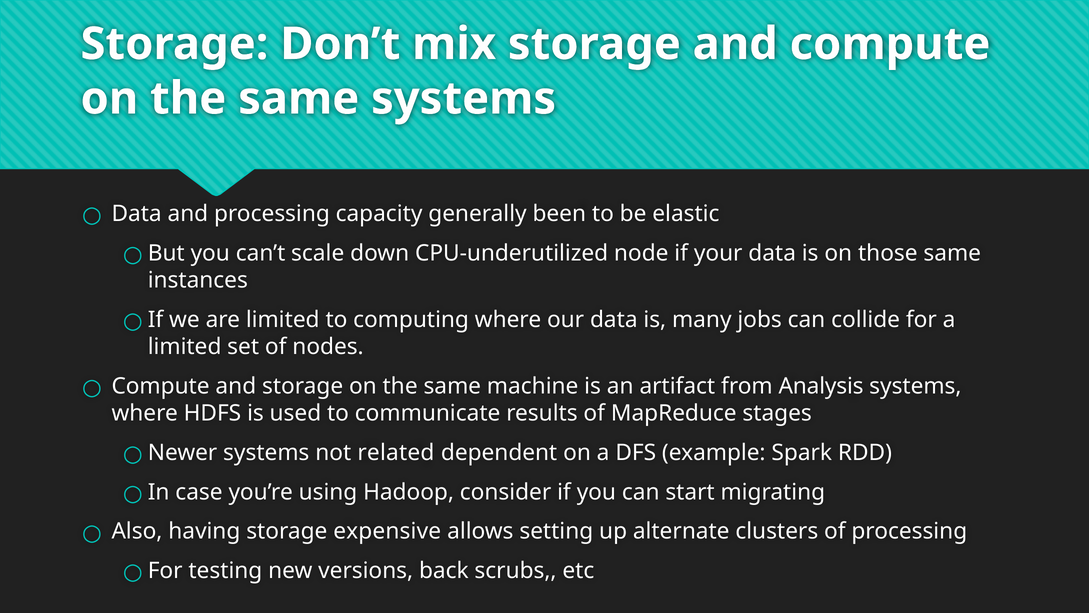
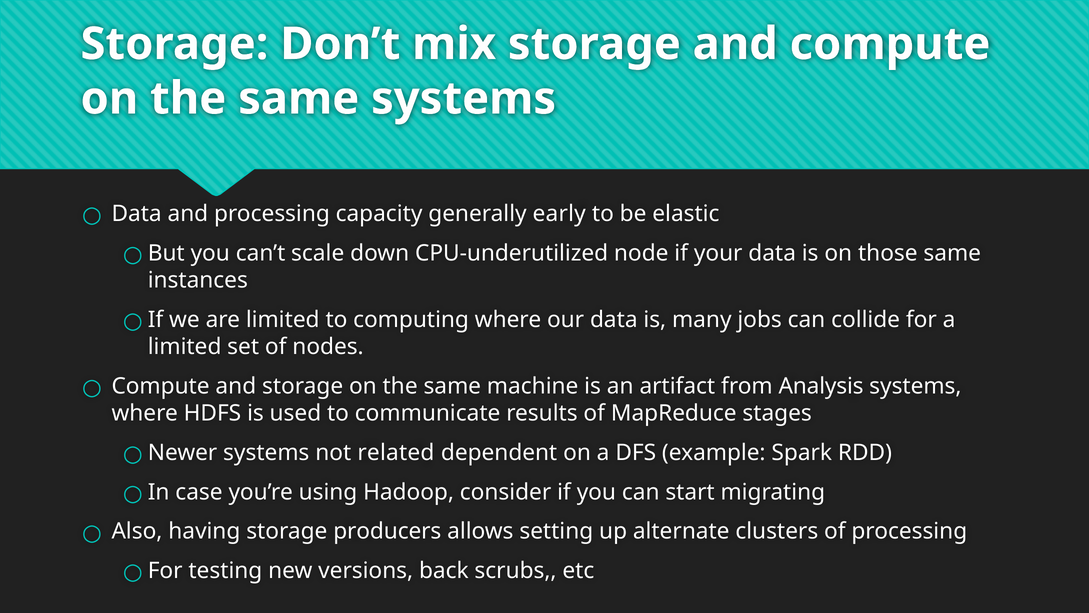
been: been -> early
expensive: expensive -> producers
